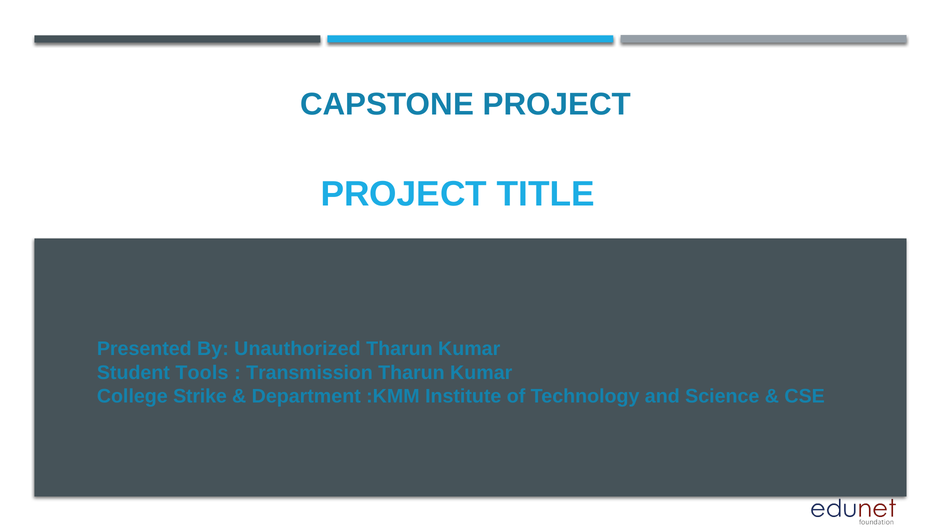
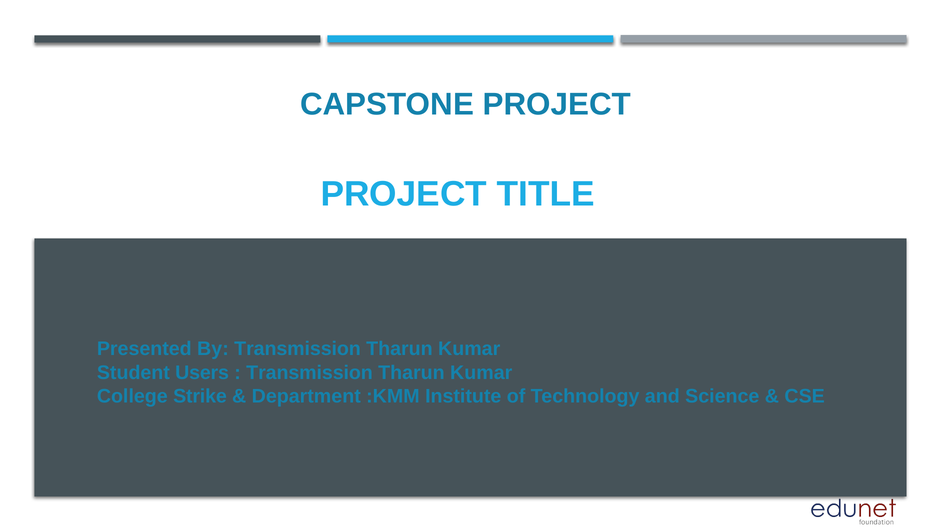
By Unauthorized: Unauthorized -> Transmission
Tools: Tools -> Users
